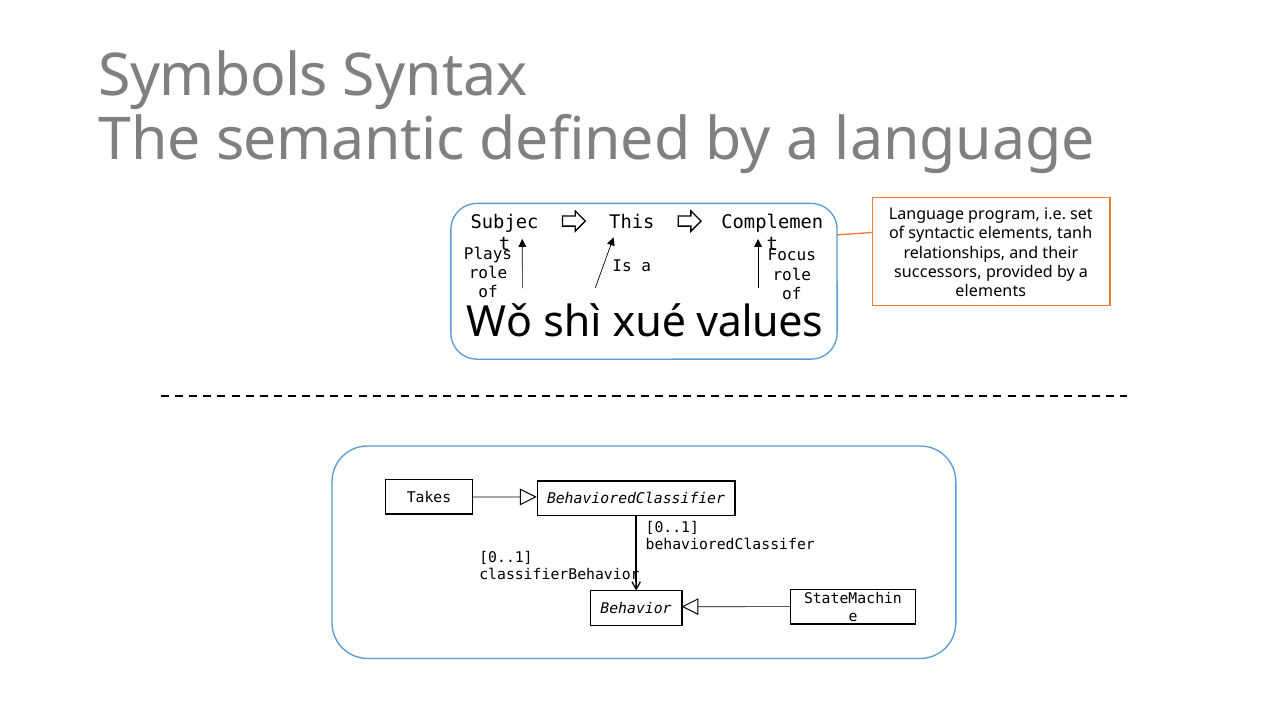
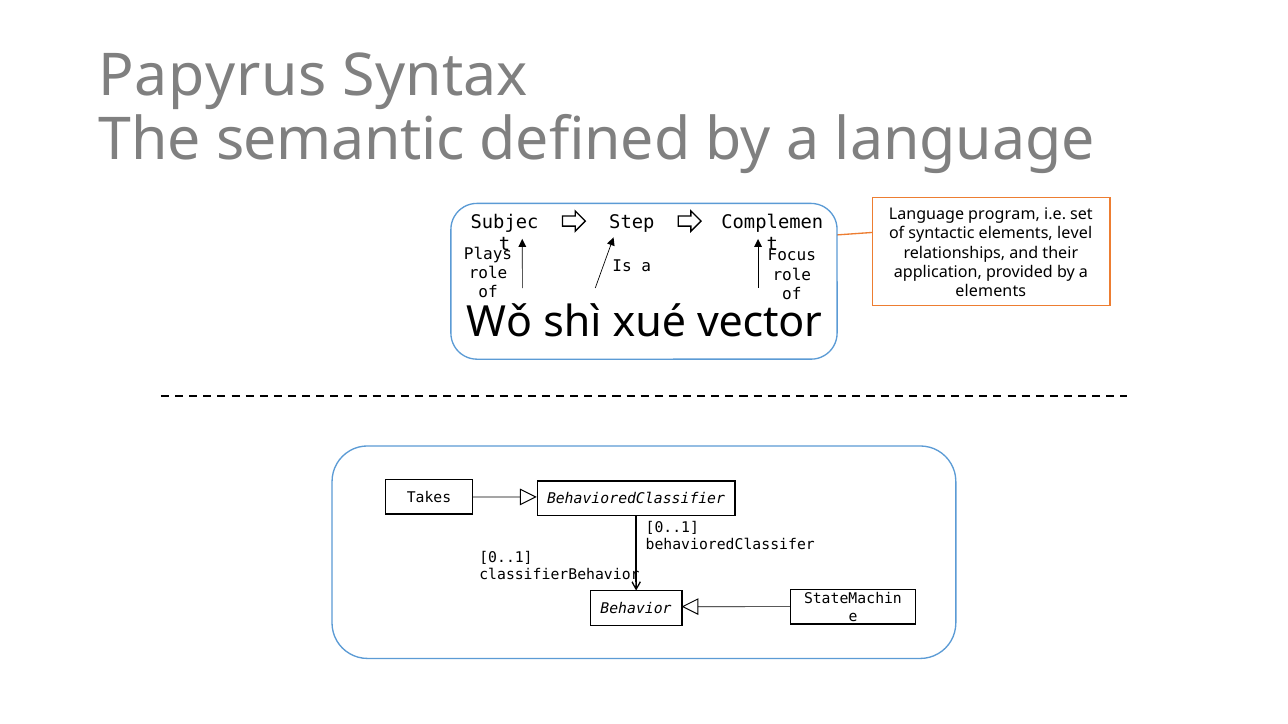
Symbols: Symbols -> Papyrus
This: This -> Step
tanh: tanh -> level
successors: successors -> application
values: values -> vector
